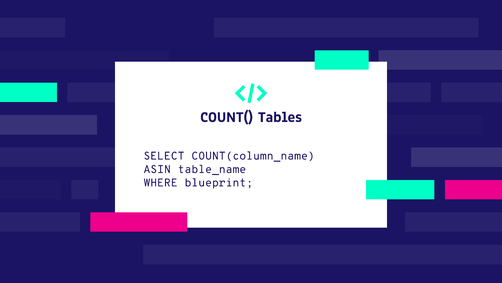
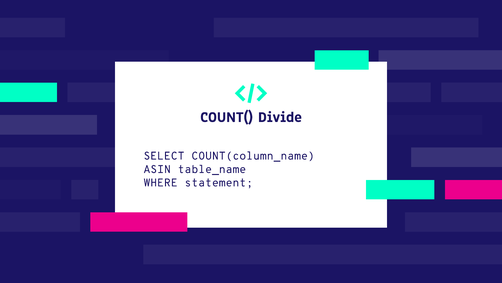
Tables: Tables -> Divide
blueprint: blueprint -> statement
